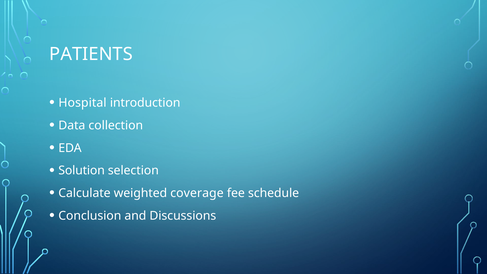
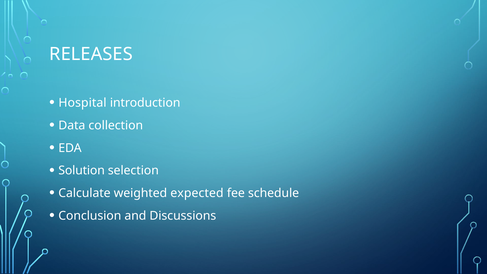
PATIENTS: PATIENTS -> RELEASES
coverage: coverage -> expected
